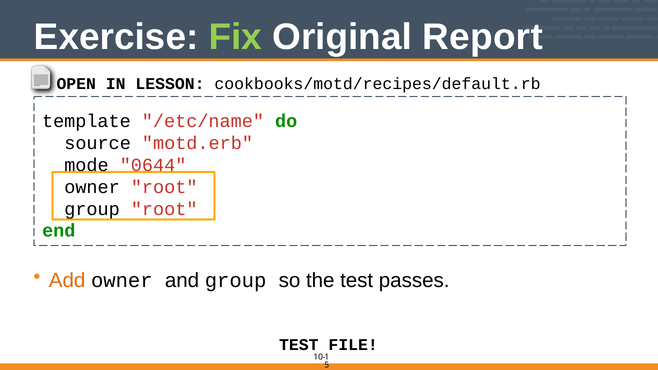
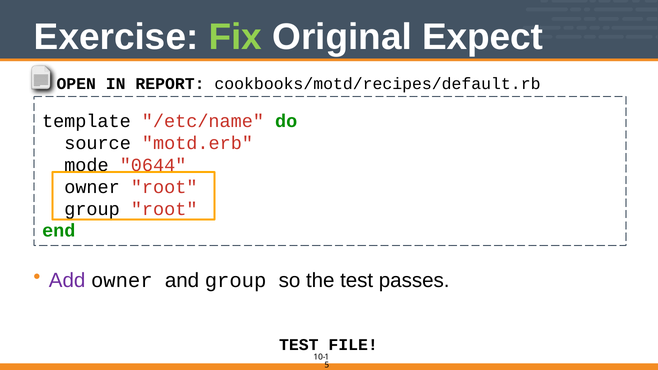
Report: Report -> Expect
LESSON: LESSON -> REPORT
Add colour: orange -> purple
